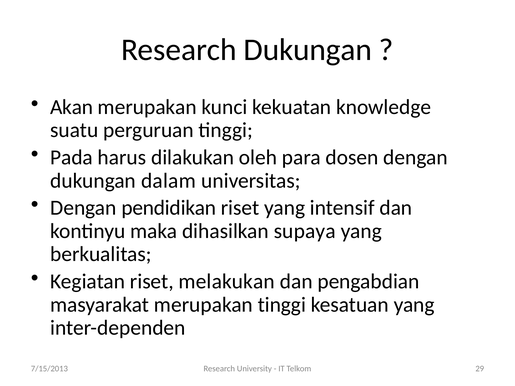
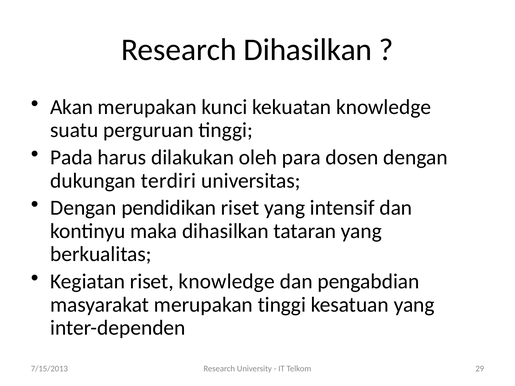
Research Dukungan: Dukungan -> Dihasilkan
dalam: dalam -> terdiri
supaya: supaya -> tataran
riset melakukan: melakukan -> knowledge
